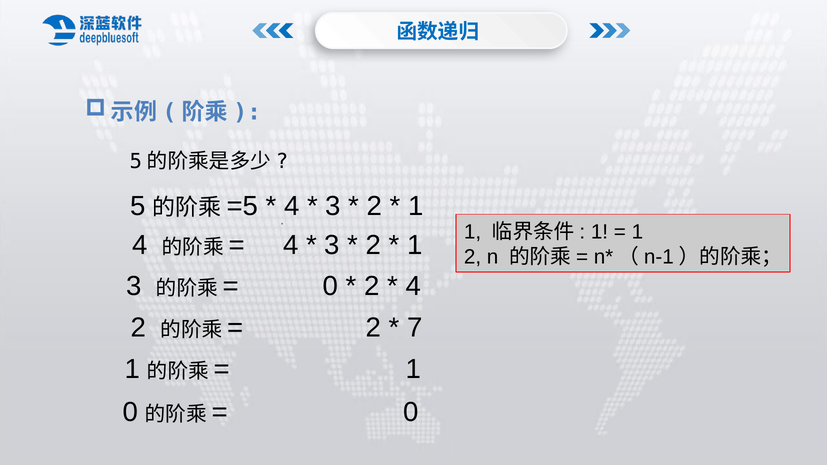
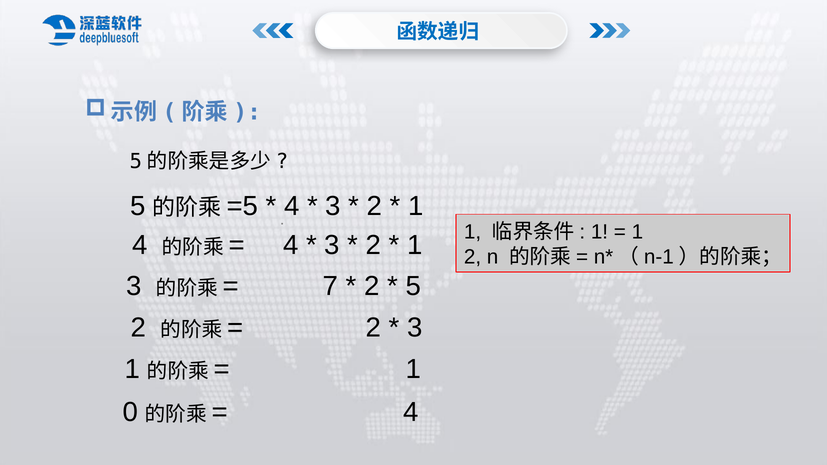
0 at (331, 286): 0 -> 7
4 at (413, 286): 4 -> 5
7 at (415, 328): 7 -> 3
0 at (411, 413): 0 -> 4
